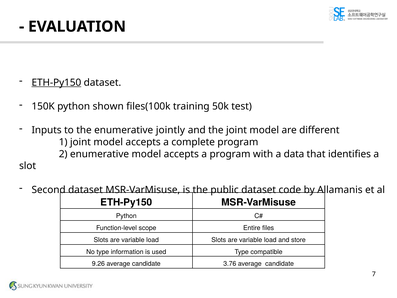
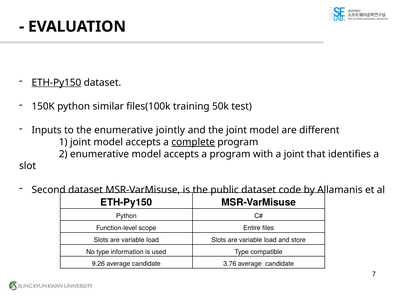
shown: shown -> similar
complete underline: none -> present
a data: data -> joint
